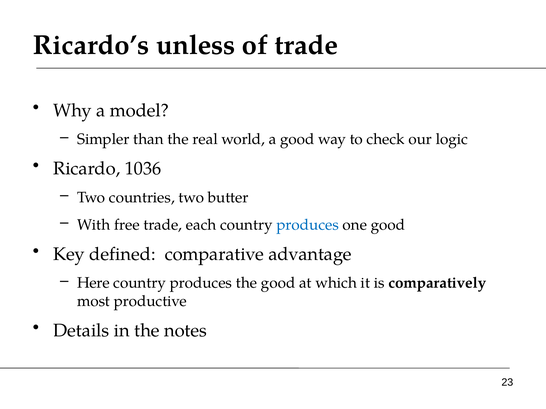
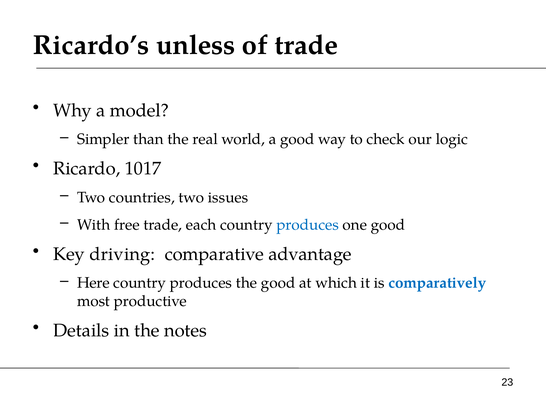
1036: 1036 -> 1017
butter: butter -> issues
defined: defined -> driving
comparatively colour: black -> blue
